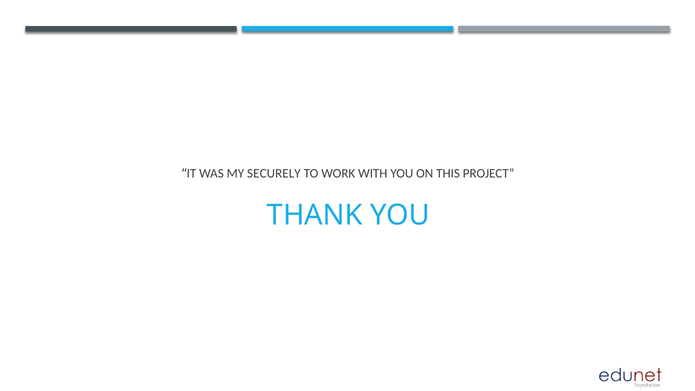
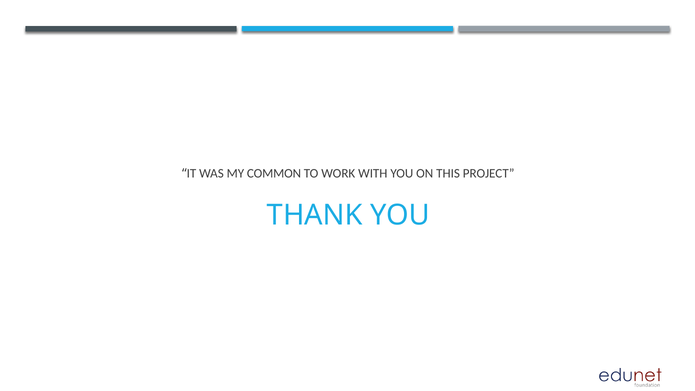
SECURELY: SECURELY -> COMMON
